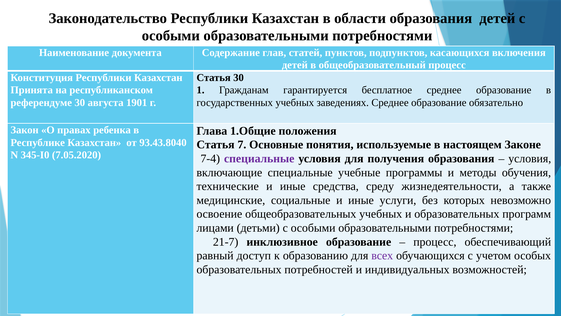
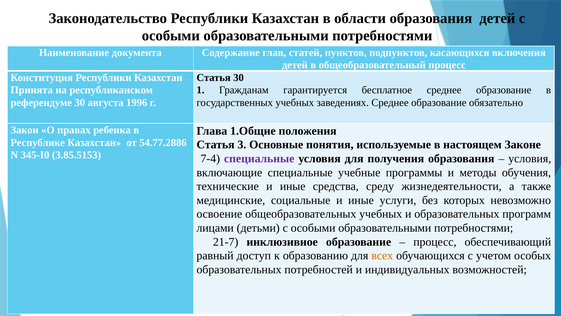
1901: 1901 -> 1996
93.43.8040: 93.43.8040 -> 54.77.2886
7: 7 -> 3
7.05.2020: 7.05.2020 -> 3.85.5153
всех colour: purple -> orange
